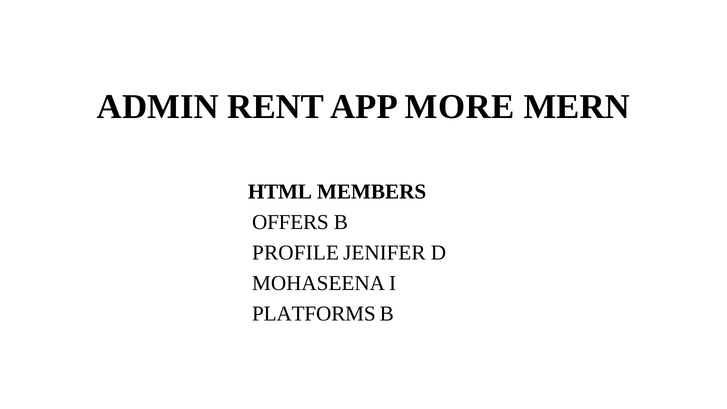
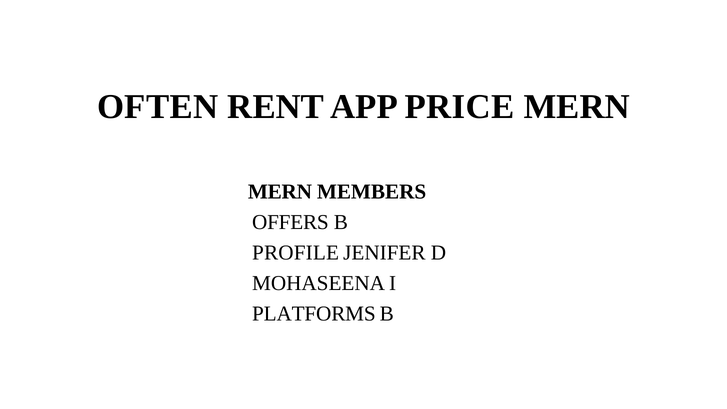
ADMIN: ADMIN -> OFTEN
MORE: MORE -> PRICE
HTML at (280, 192): HTML -> MERN
